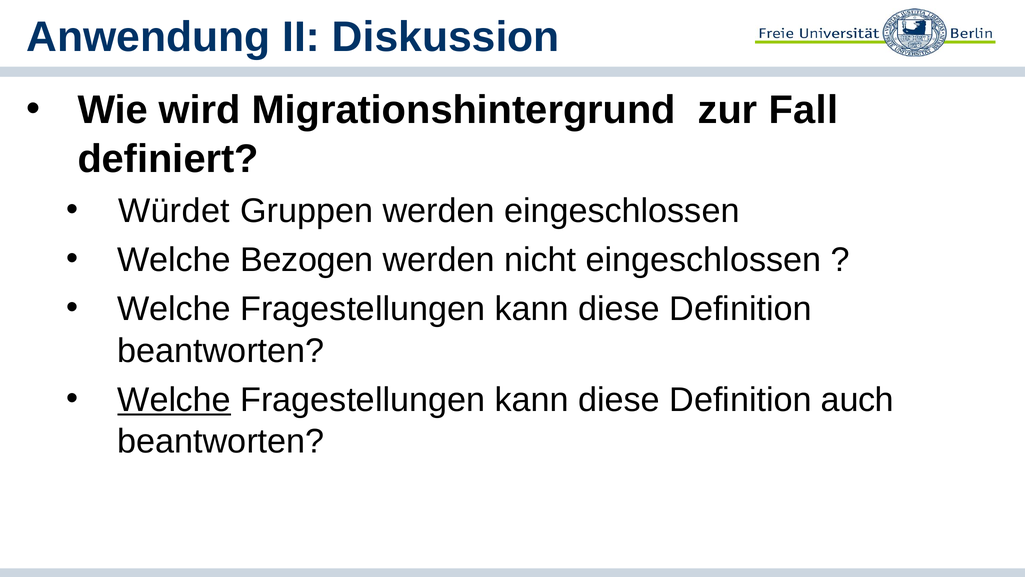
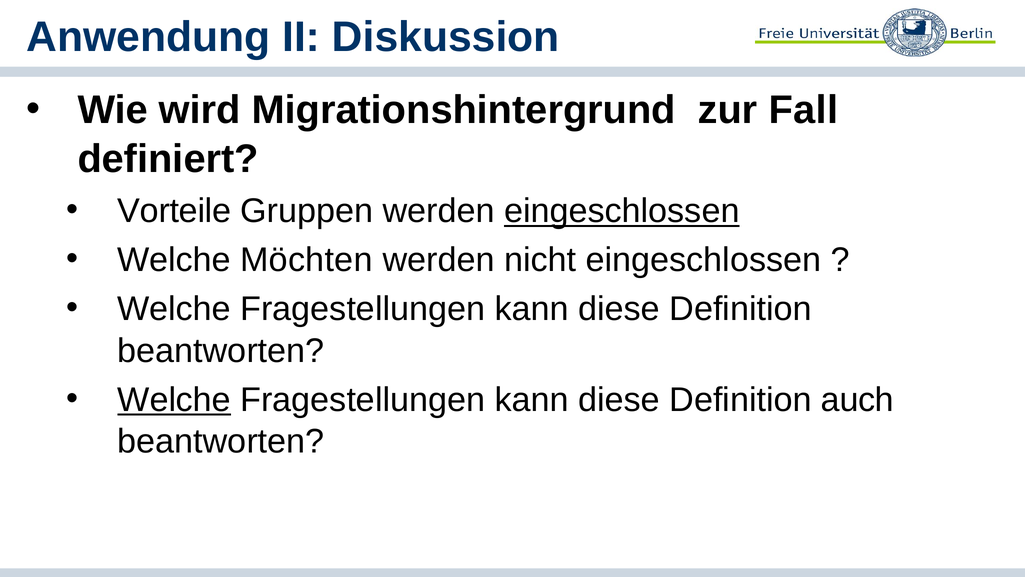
Würdet: Würdet -> Vorteile
eingeschlossen at (622, 211) underline: none -> present
Bezogen: Bezogen -> Möchten
